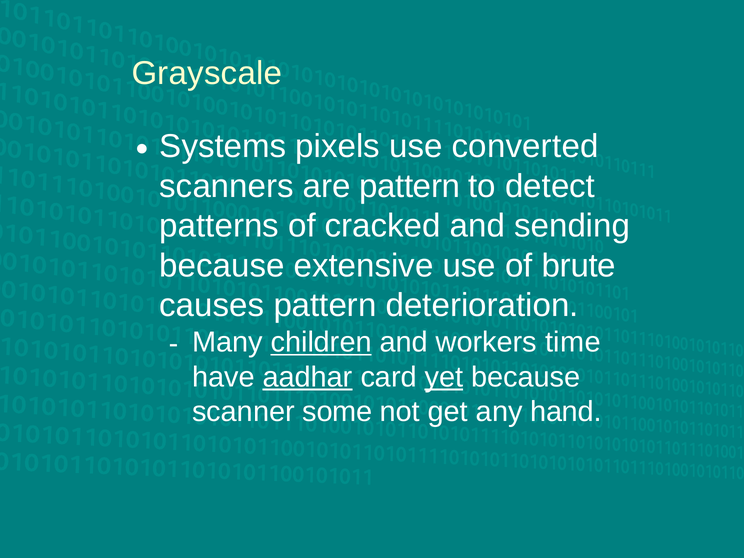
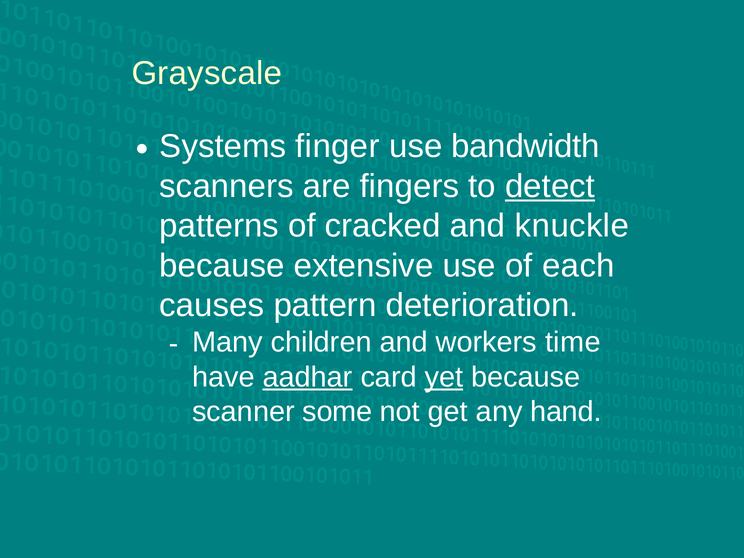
pixels: pixels -> finger
converted: converted -> bandwidth
are pattern: pattern -> fingers
detect underline: none -> present
sending: sending -> knuckle
brute: brute -> each
children underline: present -> none
